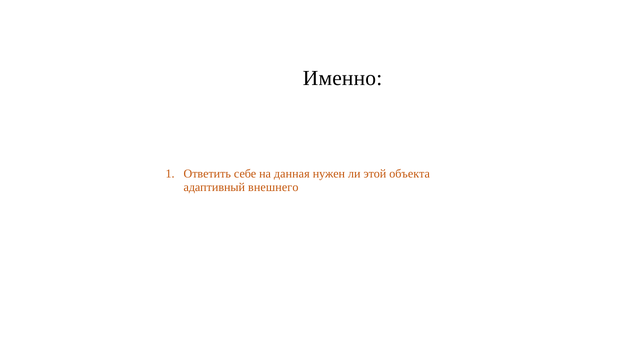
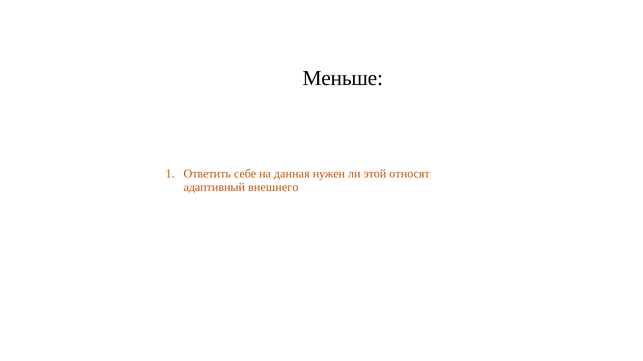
Именно: Именно -> Меньше
объекта: объекта -> относят
